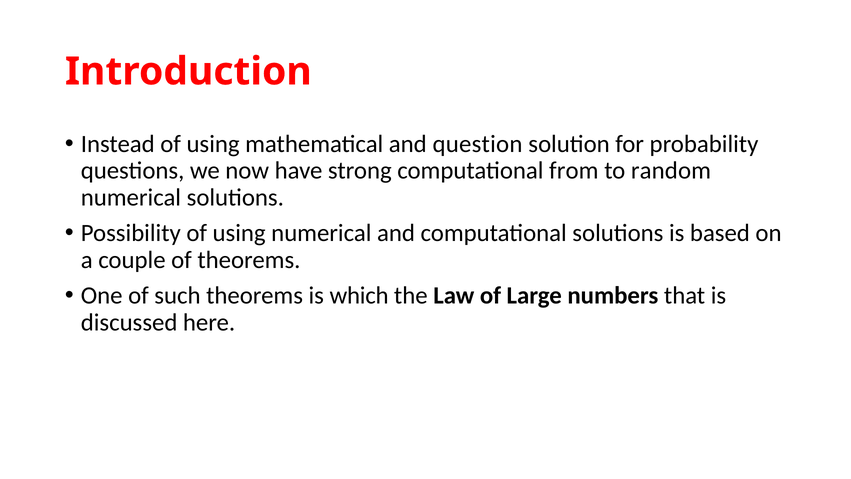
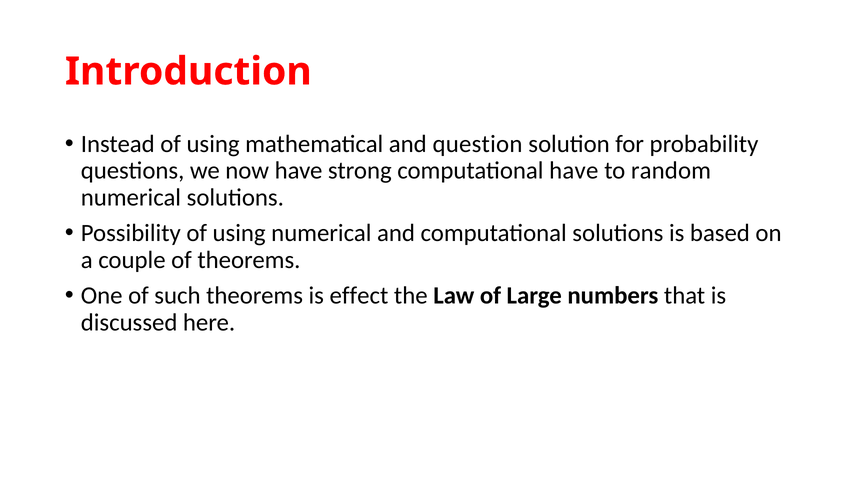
computational from: from -> have
which: which -> effect
